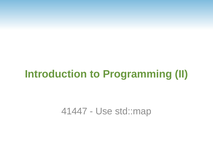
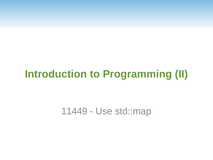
41447: 41447 -> 11449
